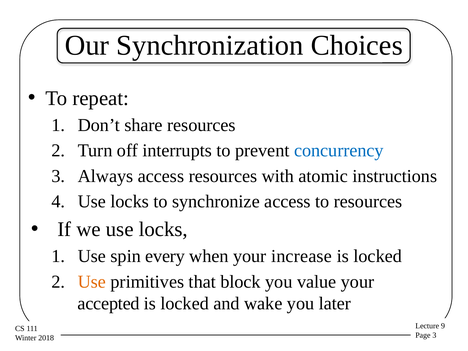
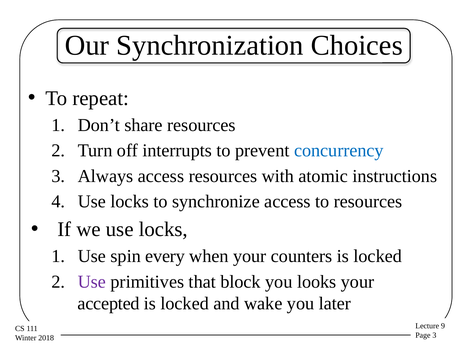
increase: increase -> counters
Use at (92, 282) colour: orange -> purple
value: value -> looks
